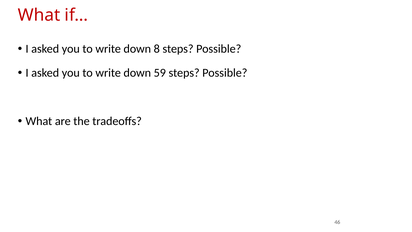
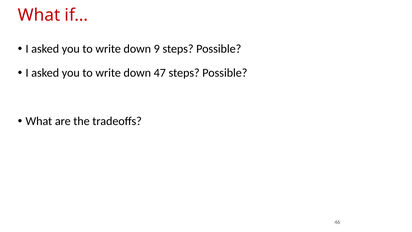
8: 8 -> 9
59: 59 -> 47
